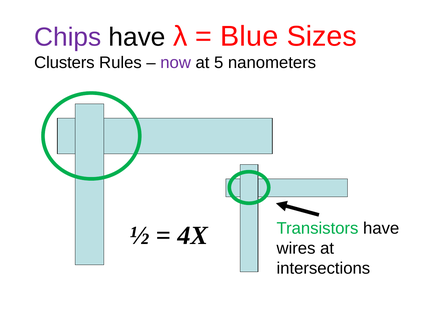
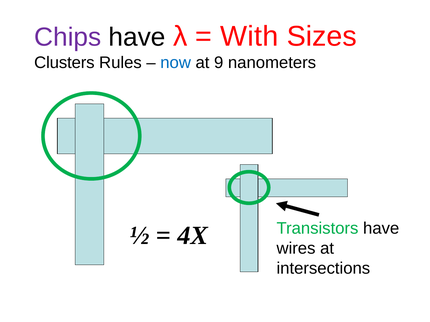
Blue: Blue -> With
now colour: purple -> blue
5: 5 -> 9
